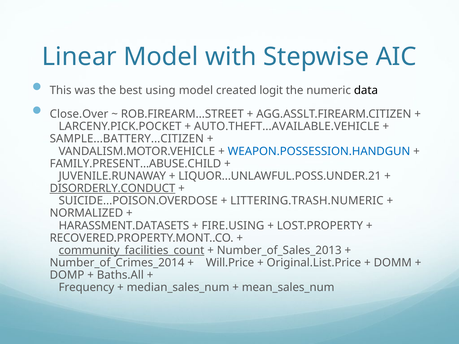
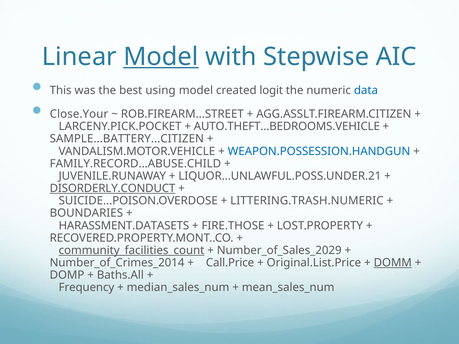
Model at (161, 57) underline: none -> present
data colour: black -> blue
Close.Over: Close.Over -> Close.Your
AUTO.THEFT...AVAILABLE.VEHICLE: AUTO.THEFT...AVAILABLE.VEHICLE -> AUTO.THEFT...BEDROOMS.VEHICLE
FAMILY.PRESENT...ABUSE.CHILD: FAMILY.PRESENT...ABUSE.CHILD -> FAMILY.RECORD...ABUSE.CHILD
NORMALIZED: NORMALIZED -> BOUNDARIES
FIRE.USING: FIRE.USING -> FIRE.THOSE
Number_of_Sales_2013: Number_of_Sales_2013 -> Number_of_Sales_2029
Will.Price: Will.Price -> Call.Price
DOMM underline: none -> present
